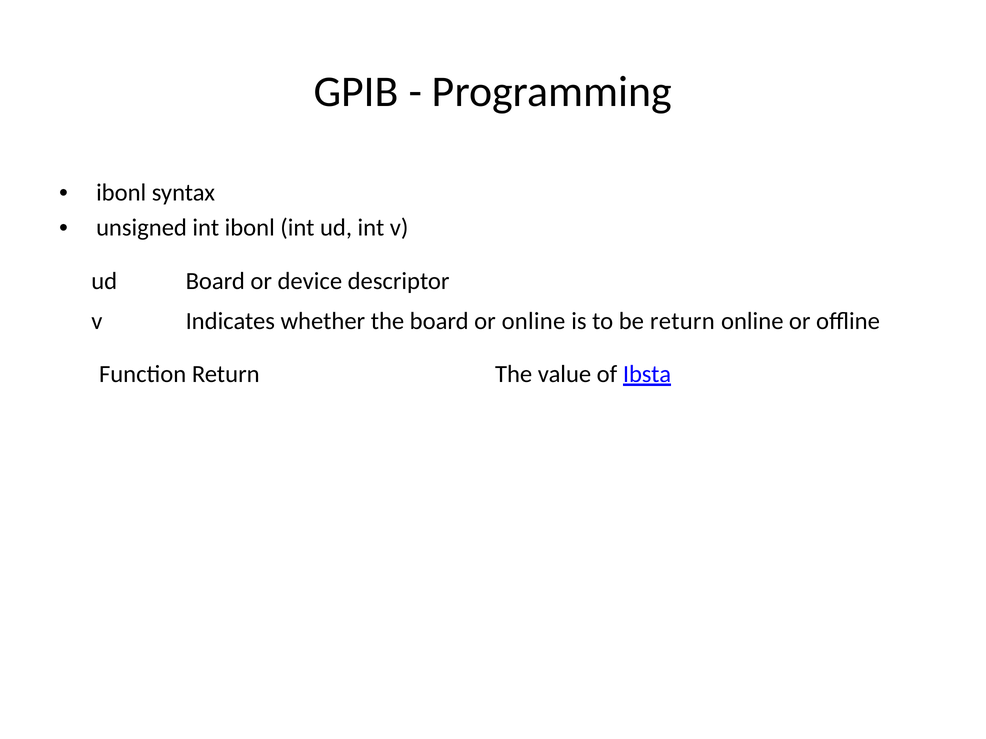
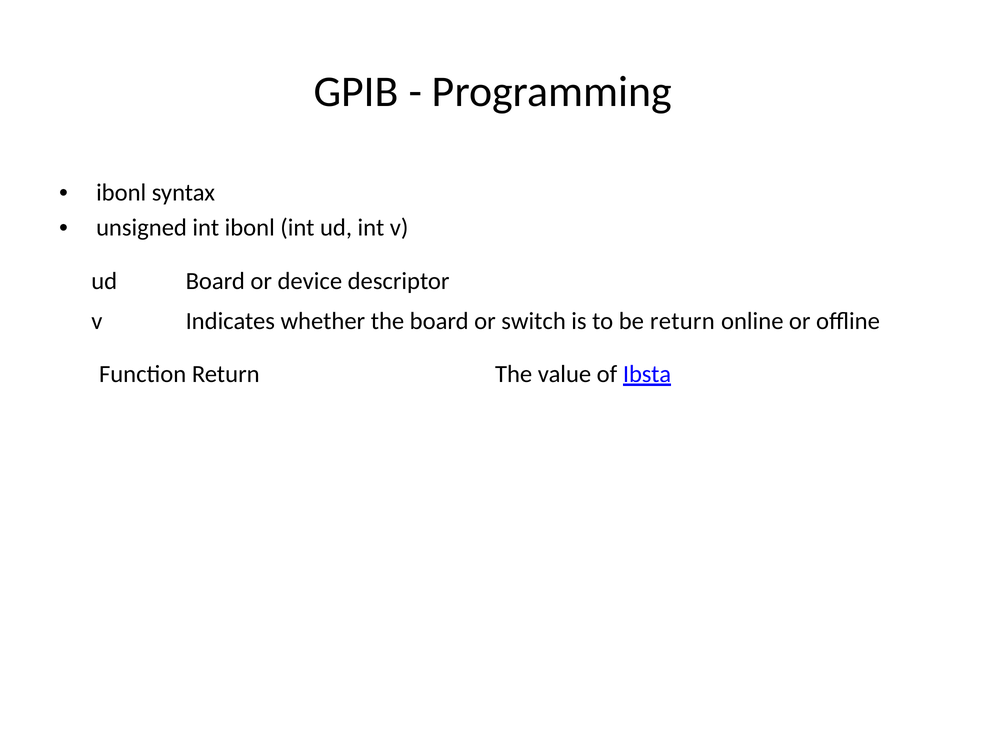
or online: online -> switch
